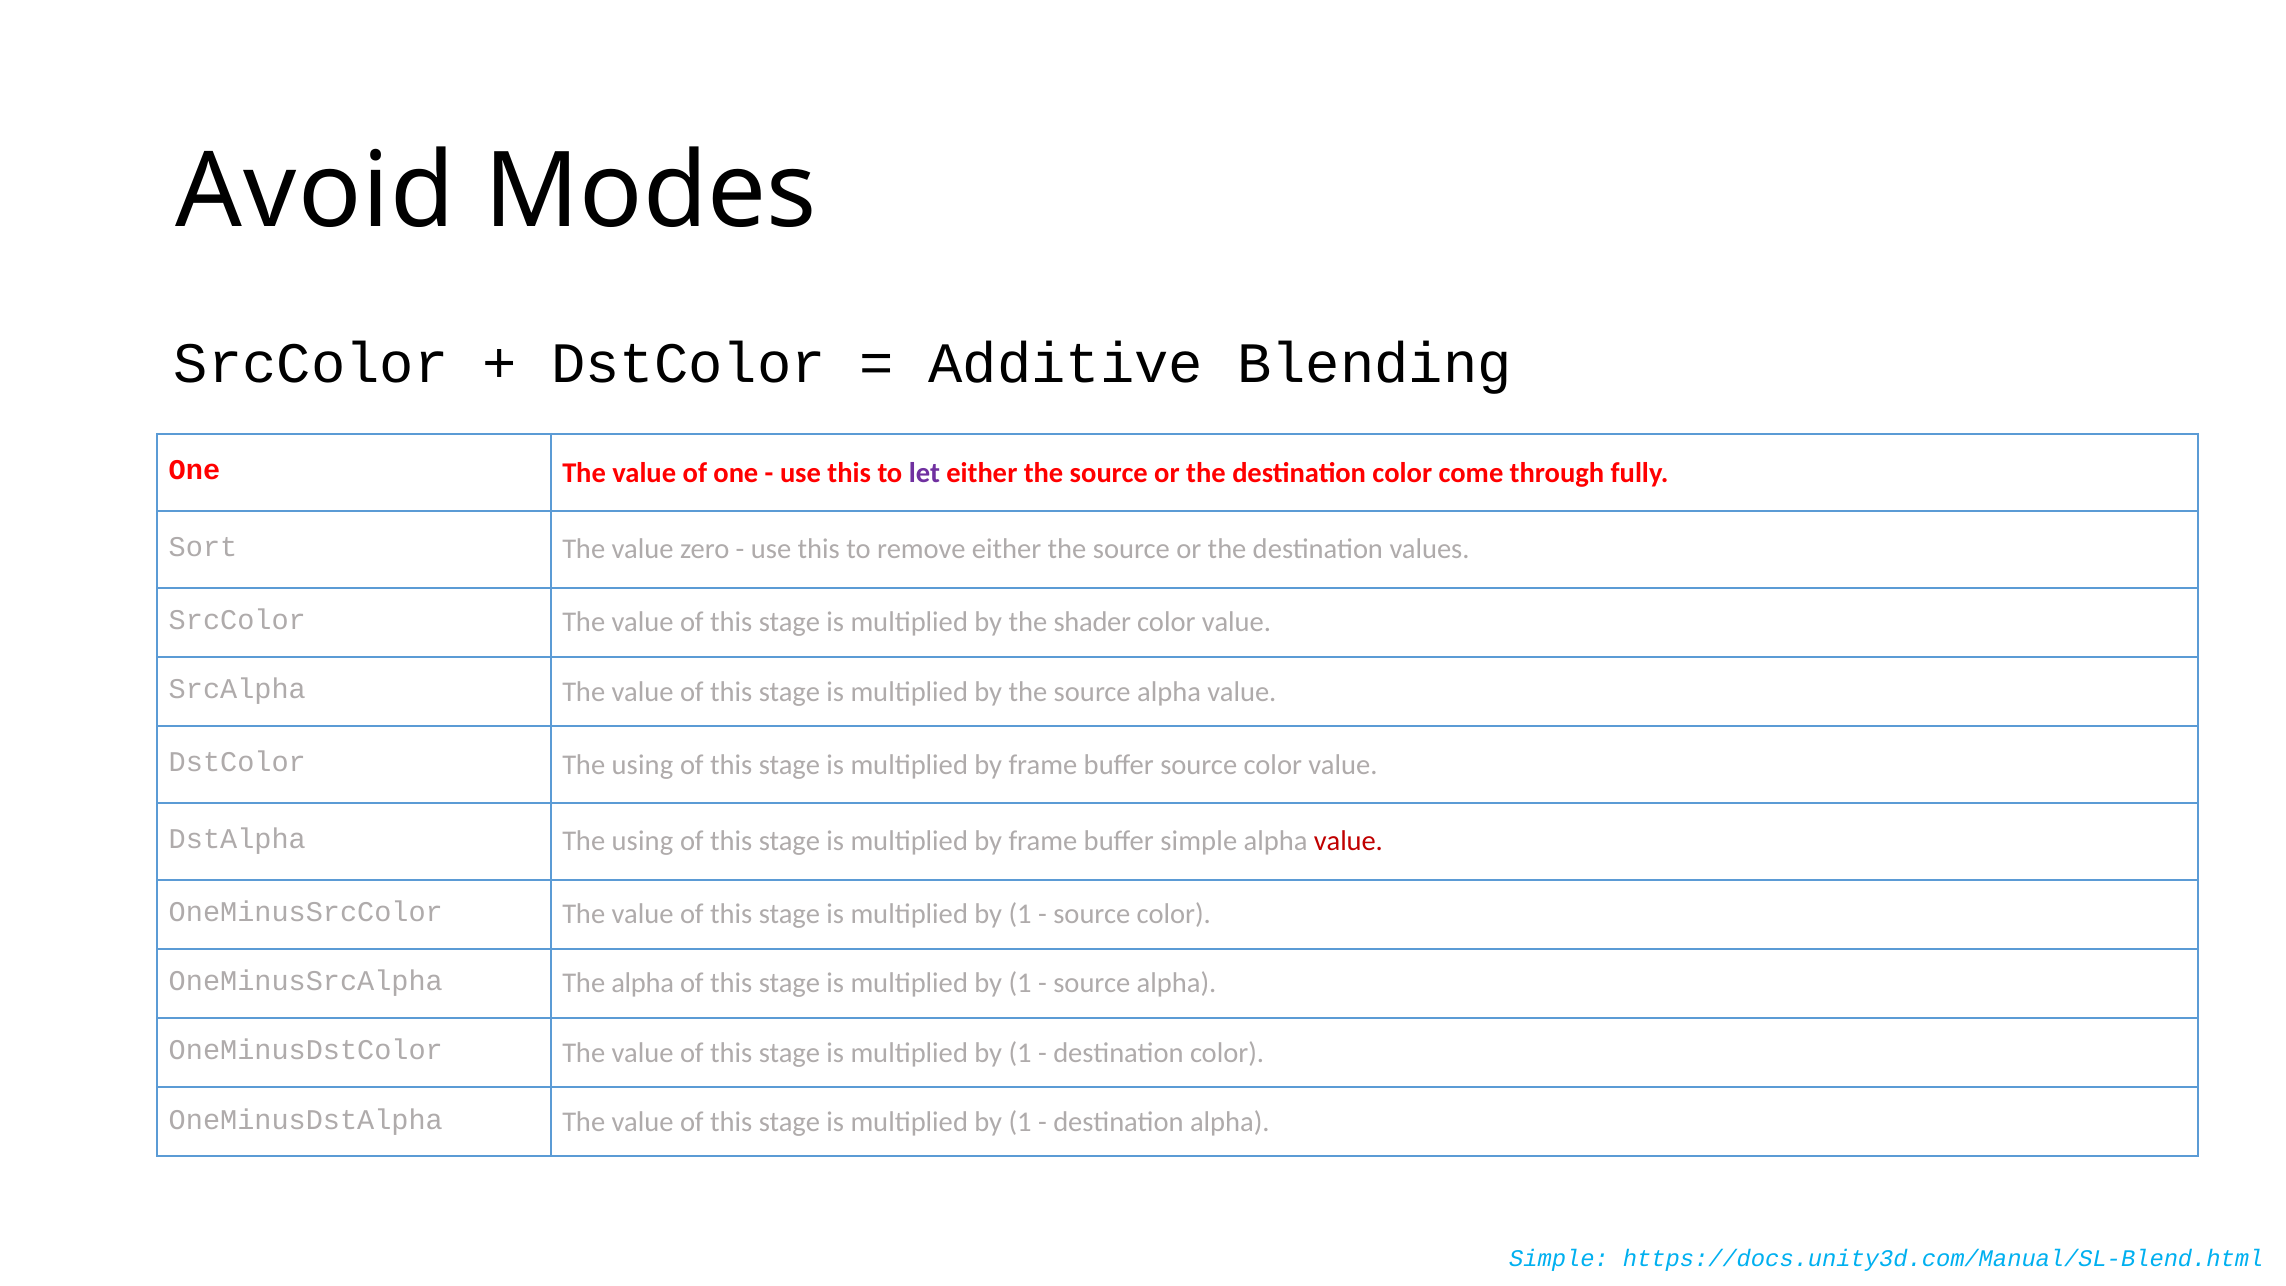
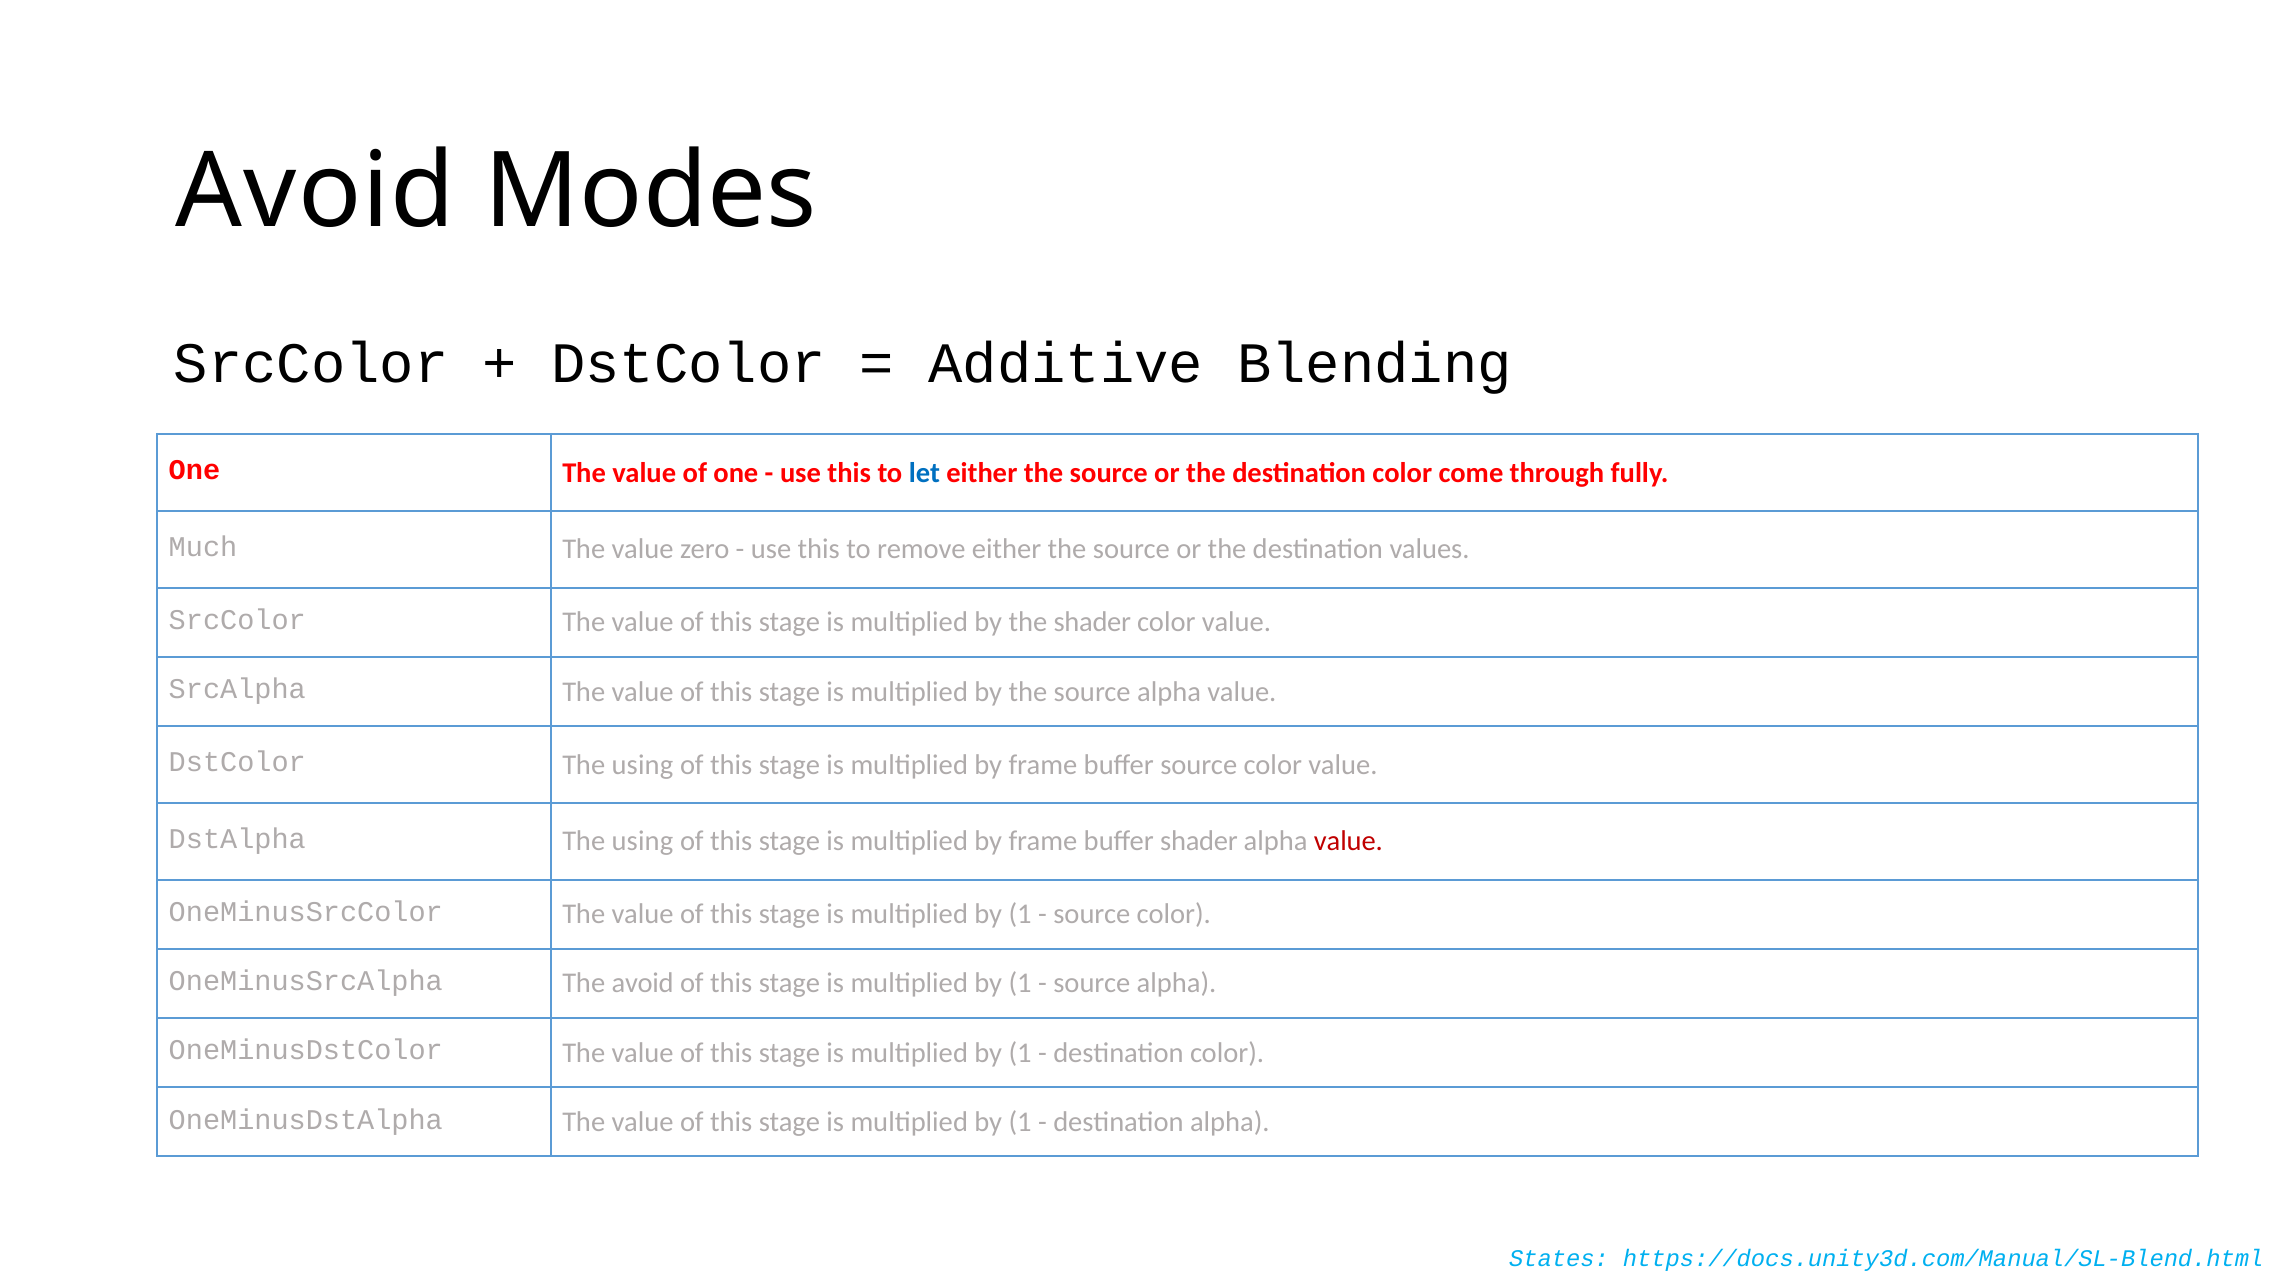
let colour: purple -> blue
Sort: Sort -> Much
buffer simple: simple -> shader
The alpha: alpha -> avoid
Simple at (1559, 1258): Simple -> States
